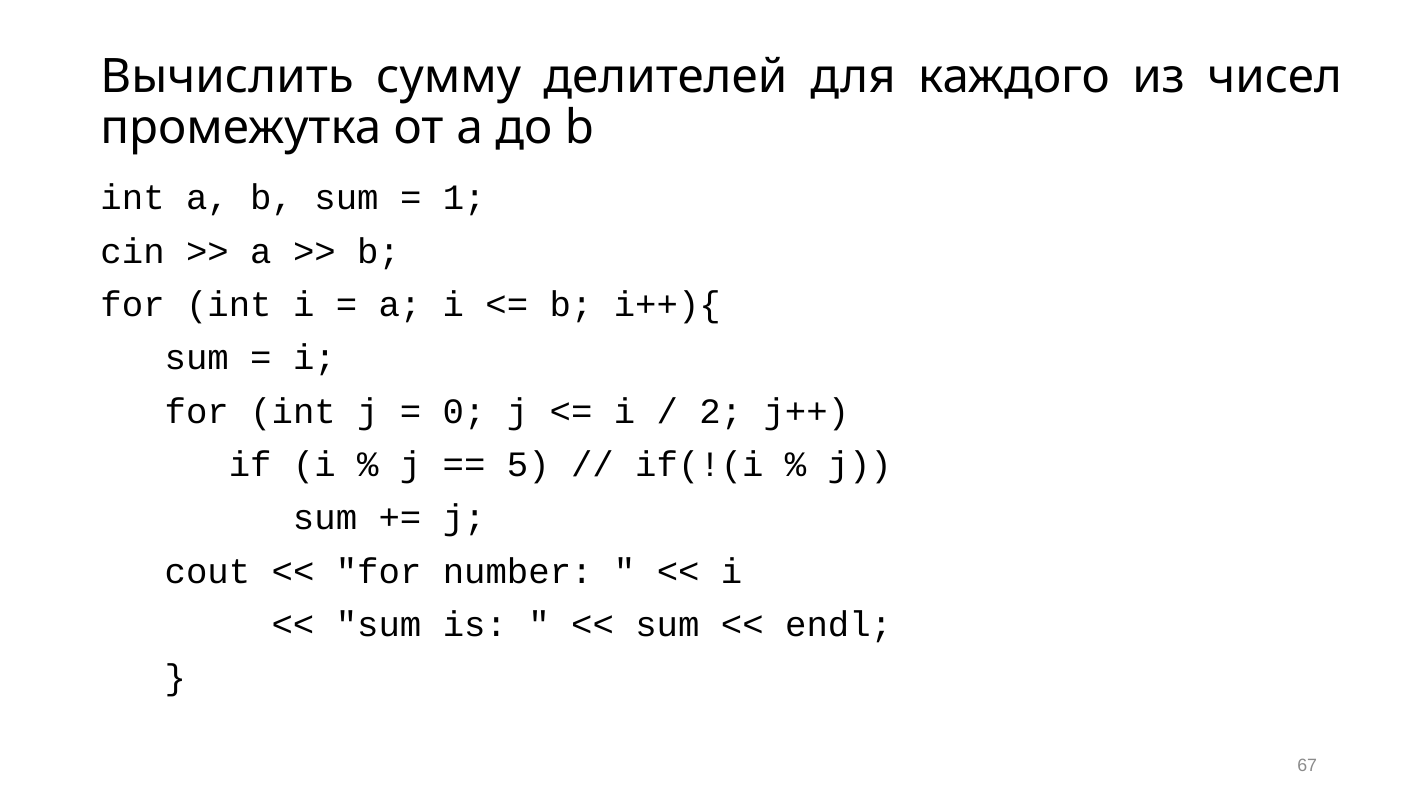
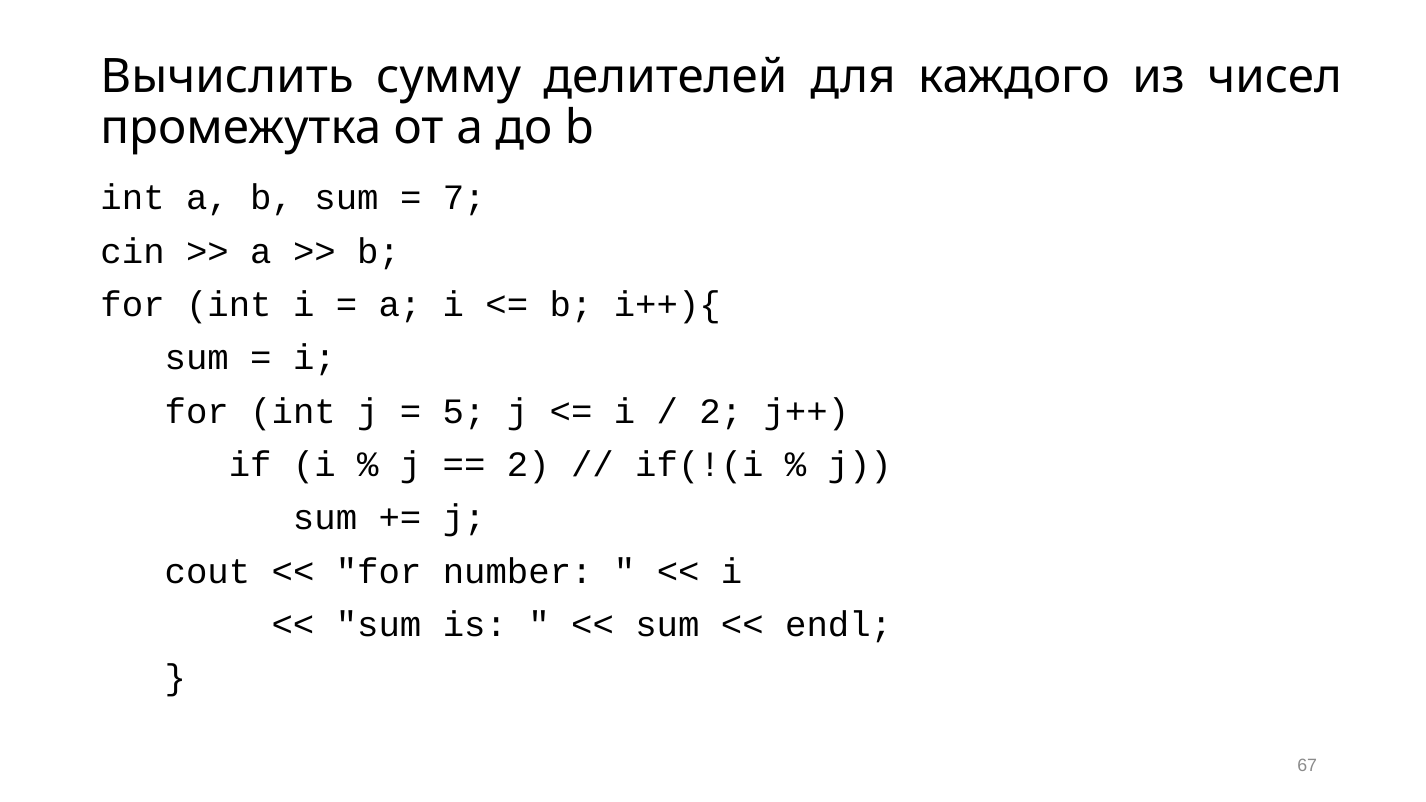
1: 1 -> 7
0: 0 -> 5
5 at (528, 465): 5 -> 2
